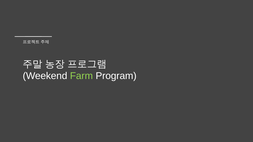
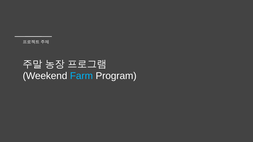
Farm colour: light green -> light blue
